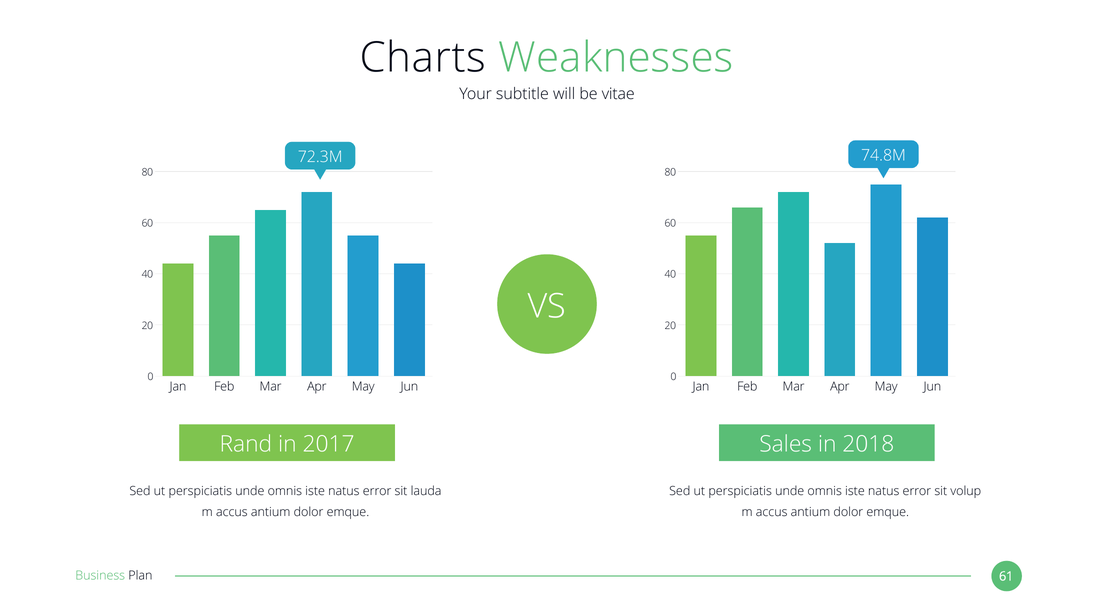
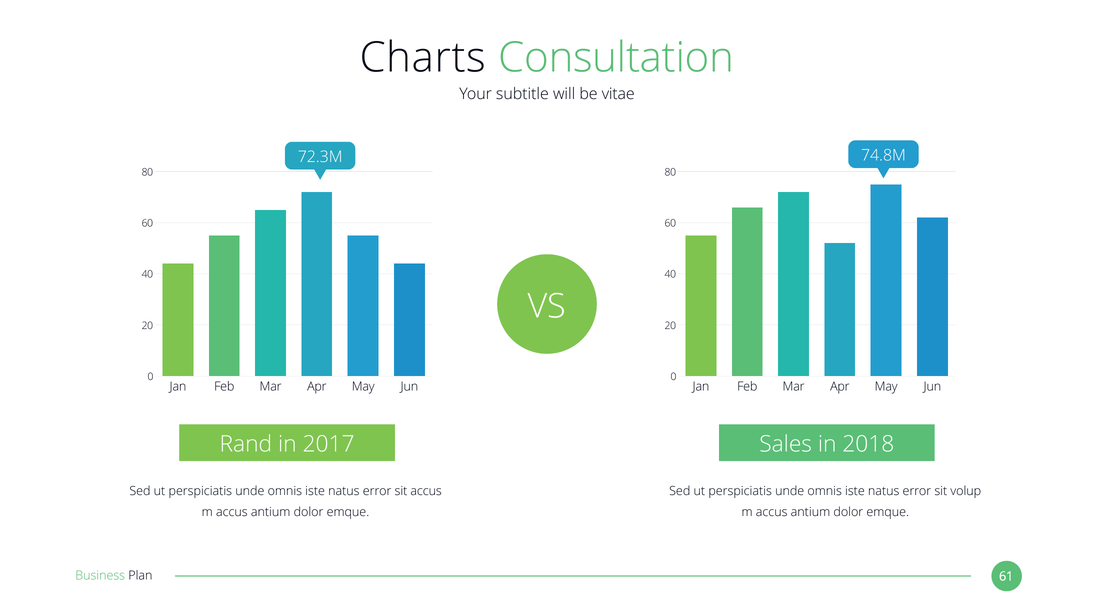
Weaknesses: Weaknesses -> Consultation
sit lauda: lauda -> accus
